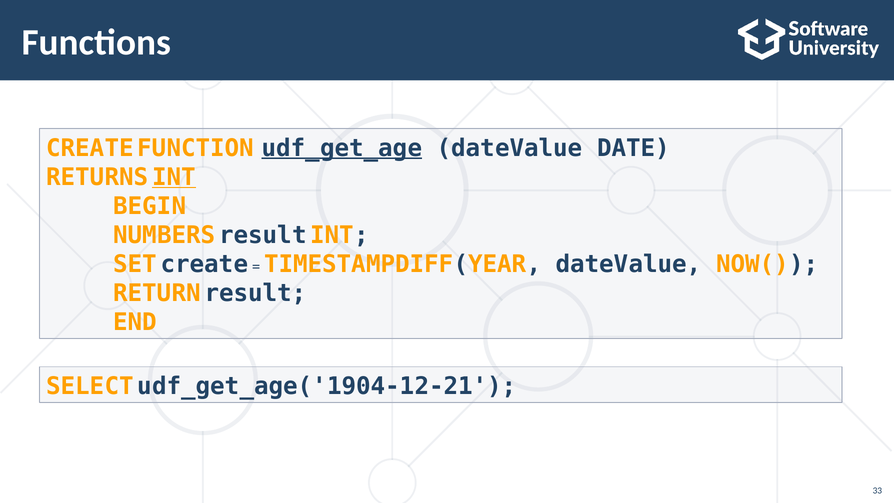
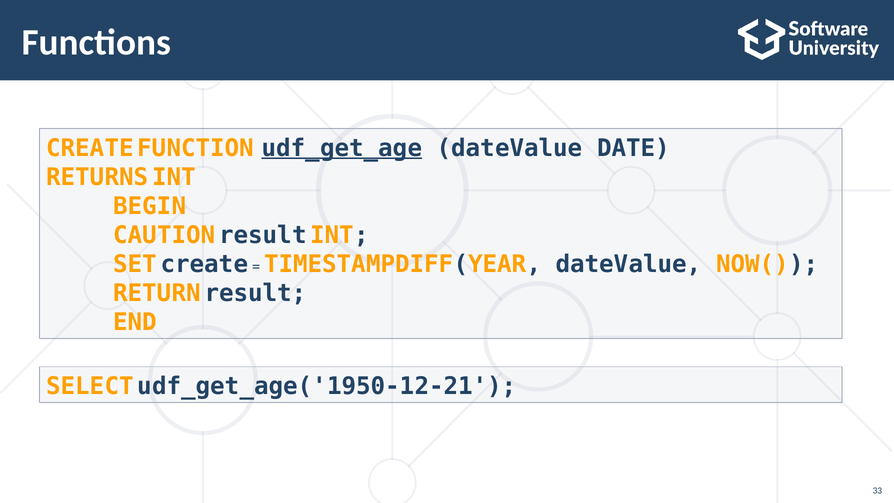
INT at (174, 177) underline: present -> none
NUMBERS: NUMBERS -> CAUTION
udf_get_age('1904-12-21: udf_get_age('1904-12-21 -> udf_get_age('1950-12-21
